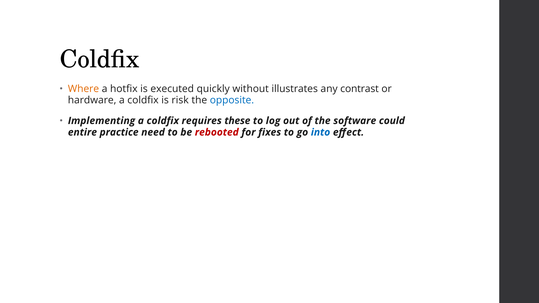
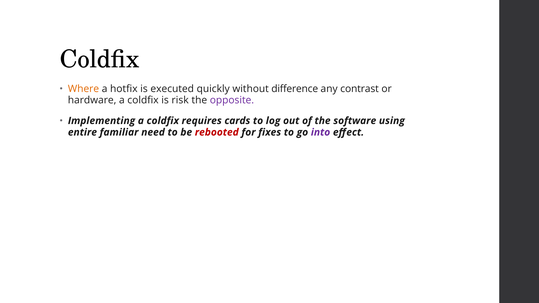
illustrates: illustrates -> difference
opposite colour: blue -> purple
these: these -> cards
could: could -> using
practice: practice -> familiar
into colour: blue -> purple
